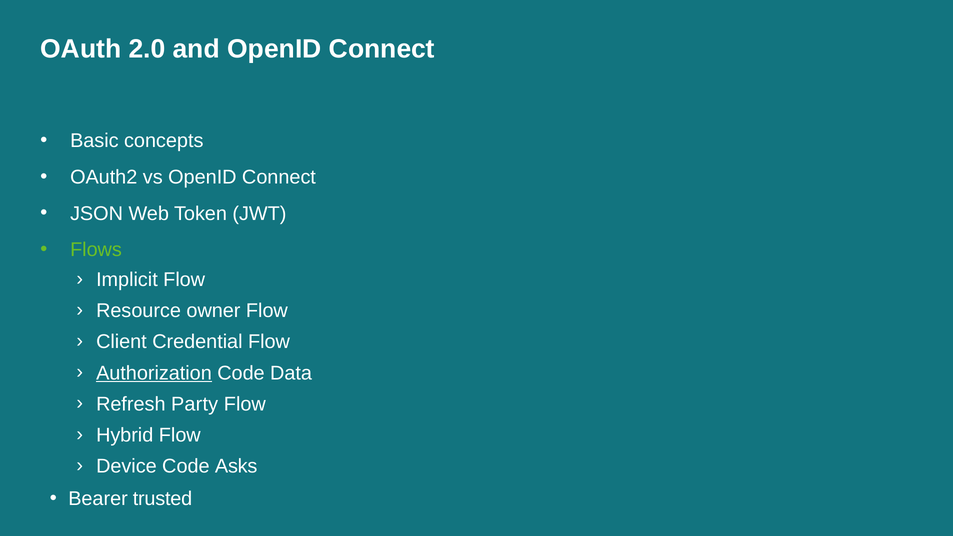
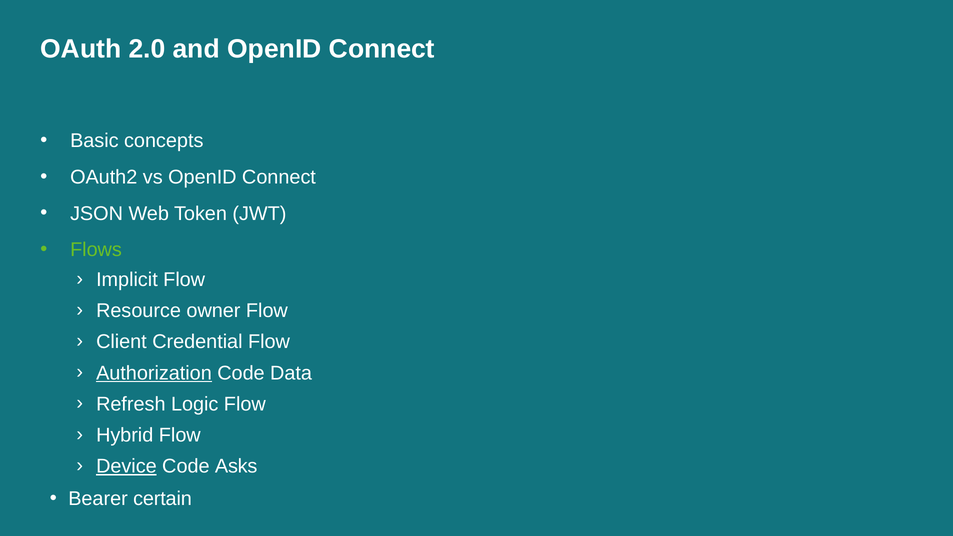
Party: Party -> Logic
Device underline: none -> present
trusted: trusted -> certain
